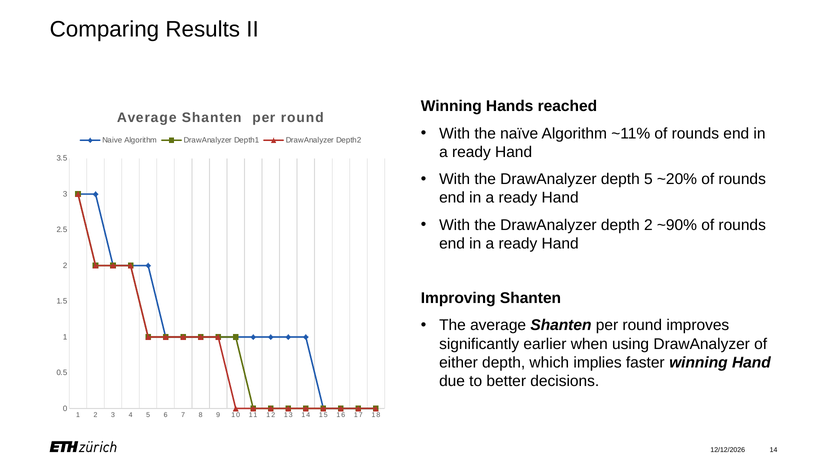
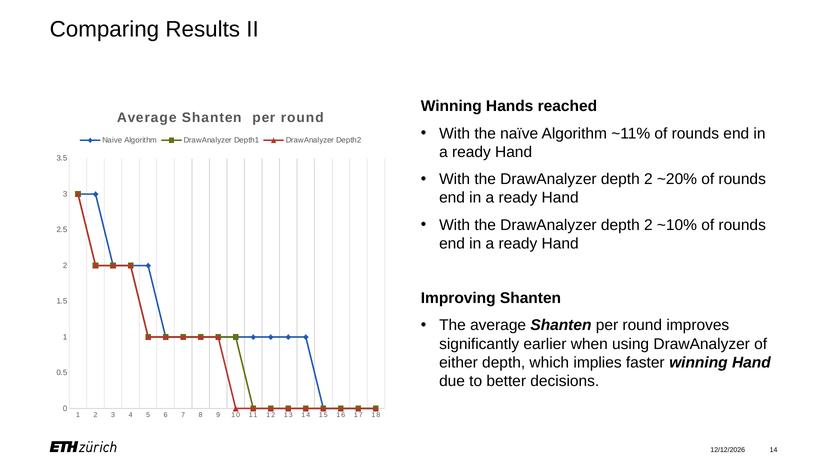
5 at (648, 179): 5 -> 2
~90%: ~90% -> ~10%
